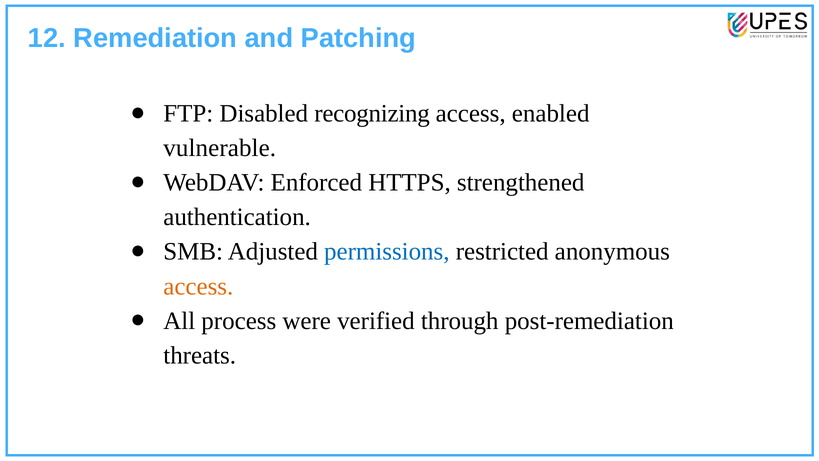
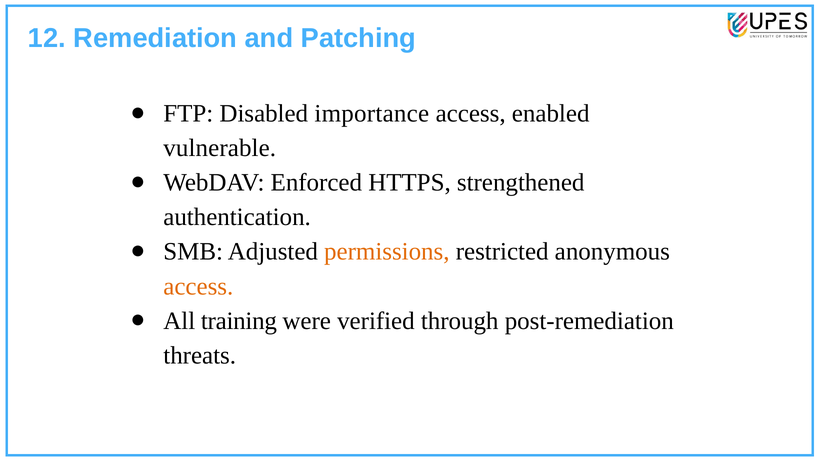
recognizing: recognizing -> importance
permissions colour: blue -> orange
process: process -> training
